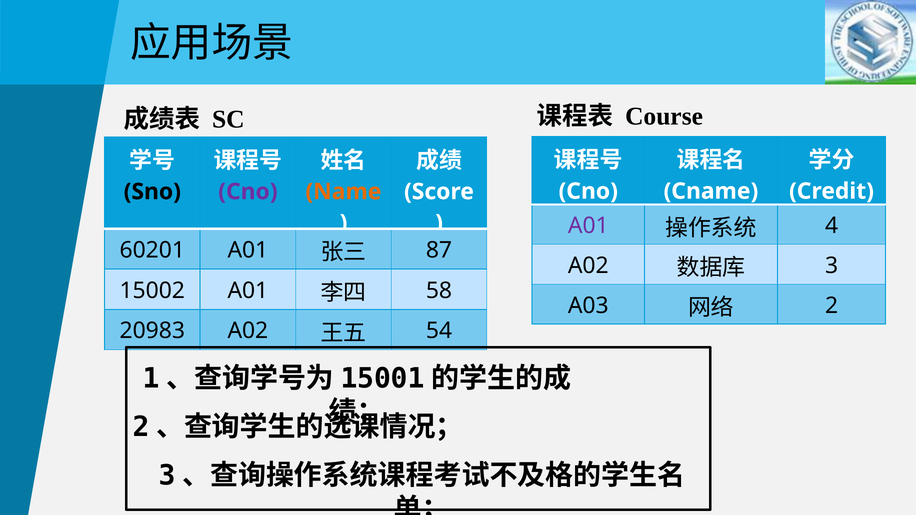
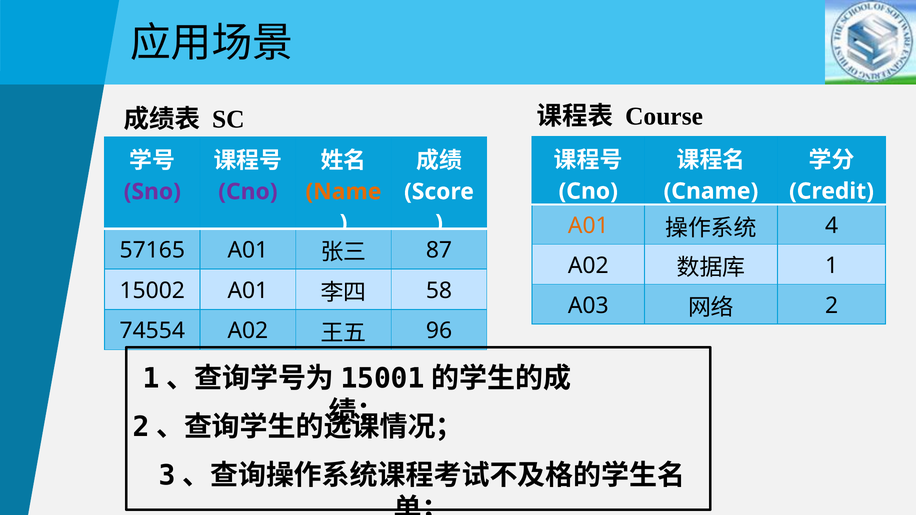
Sno colour: black -> purple
A01 at (588, 226) colour: purple -> orange
60201: 60201 -> 57165
3: 3 -> 1
20983: 20983 -> 74554
54: 54 -> 96
